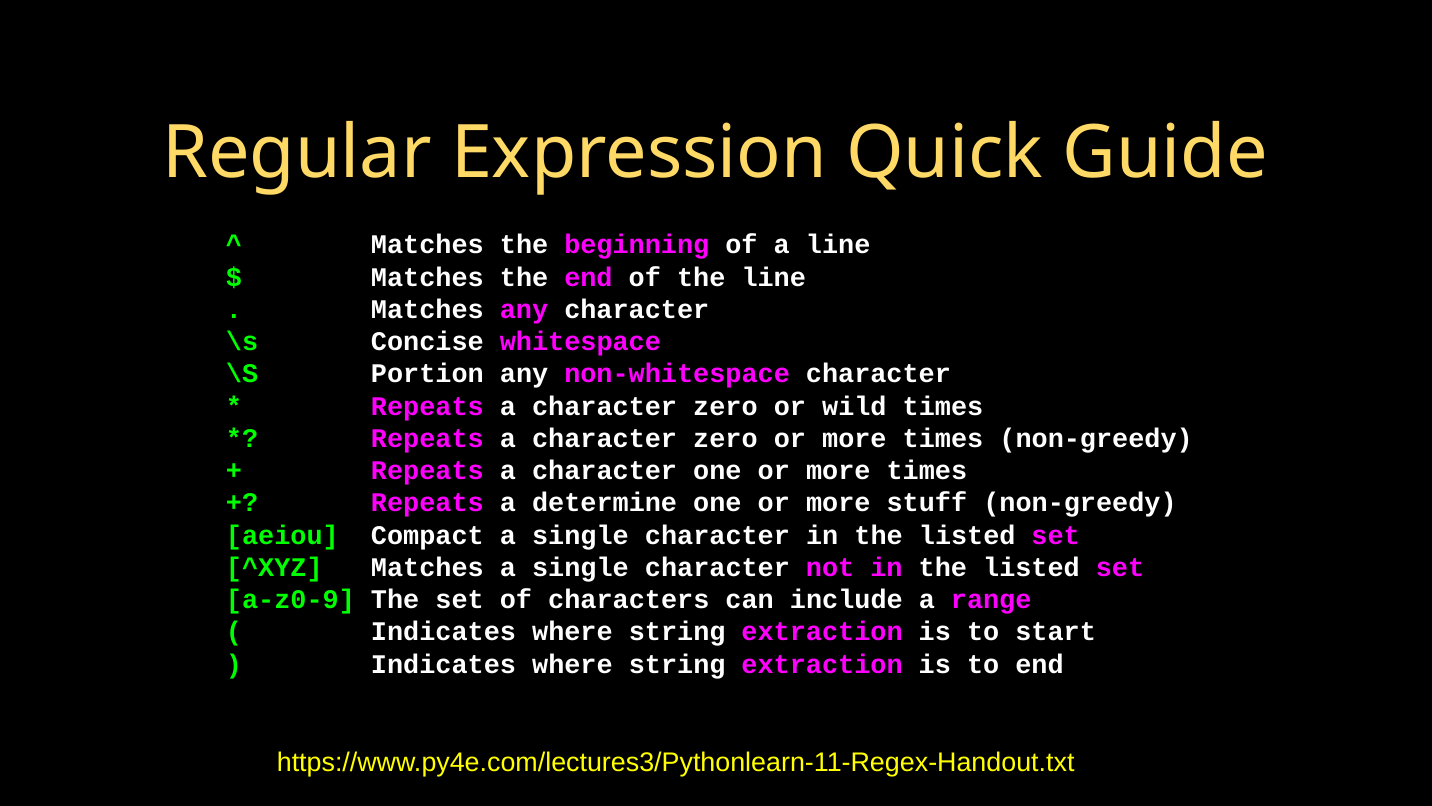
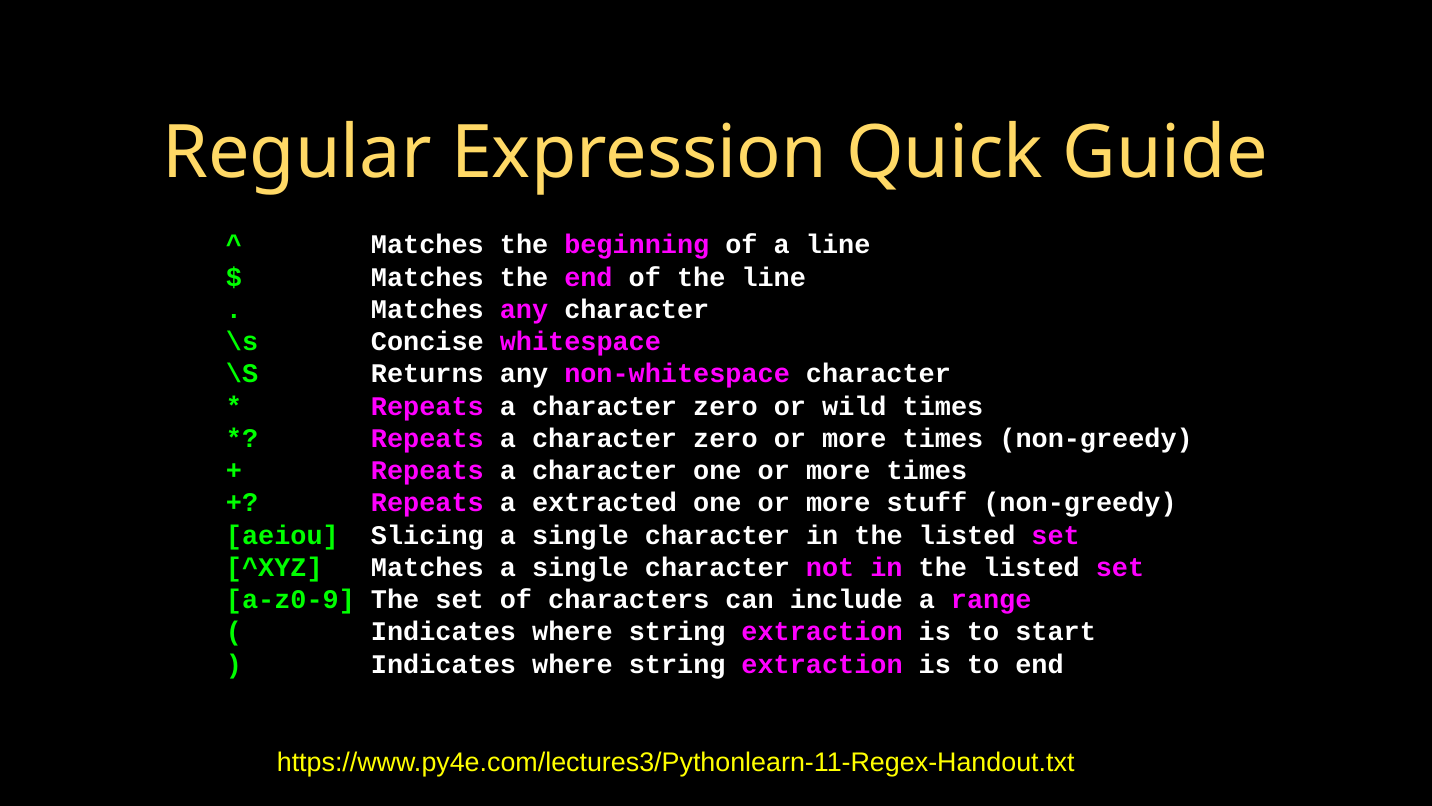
Portion: Portion -> Returns
determine: determine -> extracted
Compact: Compact -> Slicing
